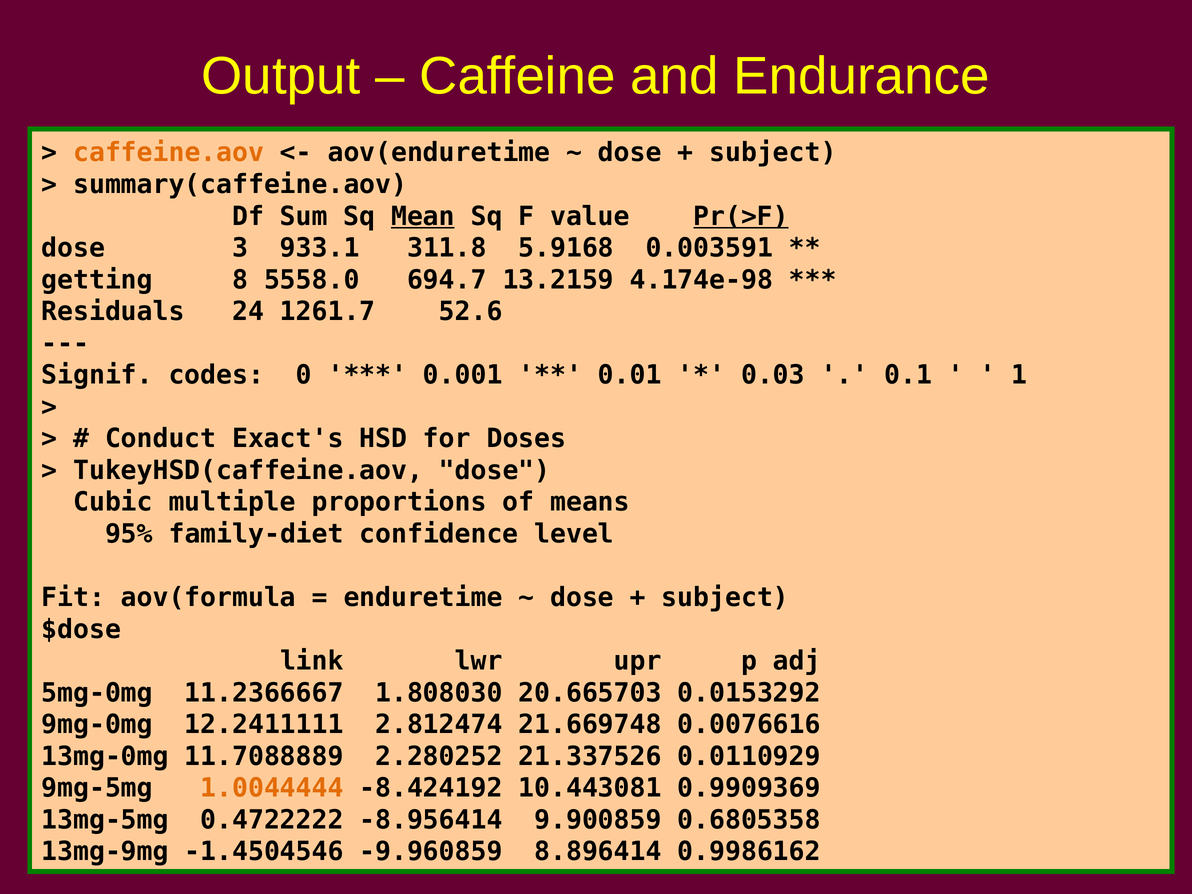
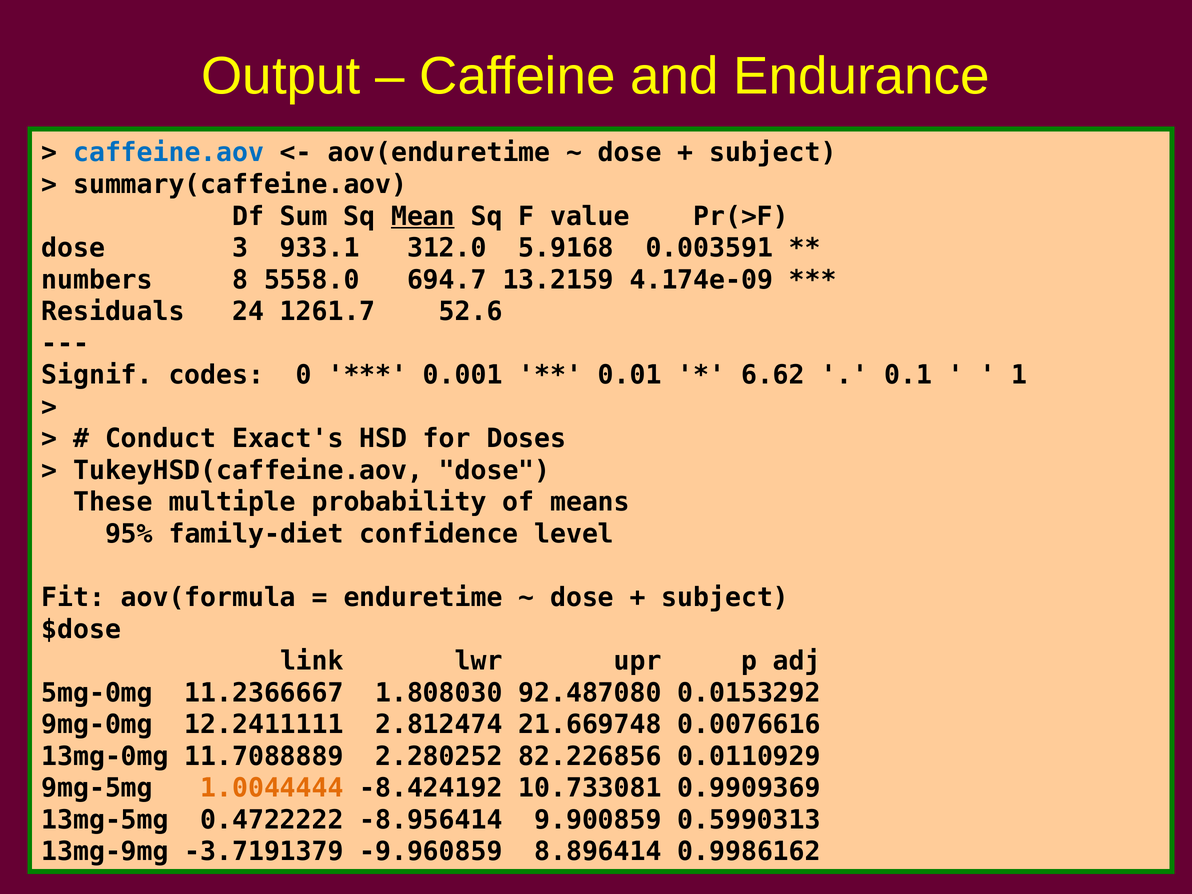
caffeine.aov colour: orange -> blue
Pr(>F underline: present -> none
311.8: 311.8 -> 312.0
getting: getting -> numbers
4.174e-98: 4.174e-98 -> 4.174e-09
0.03: 0.03 -> 6.62
Cubic: Cubic -> These
proportions: proportions -> probability
20.665703: 20.665703 -> 92.487080
21.337526: 21.337526 -> 82.226856
10.443081: 10.443081 -> 10.733081
0.6805358: 0.6805358 -> 0.5990313
-1.4504546: -1.4504546 -> -3.7191379
